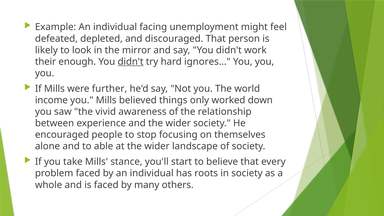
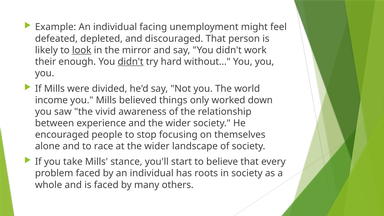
look underline: none -> present
ignores…: ignores… -> without…
further: further -> divided
able: able -> race
